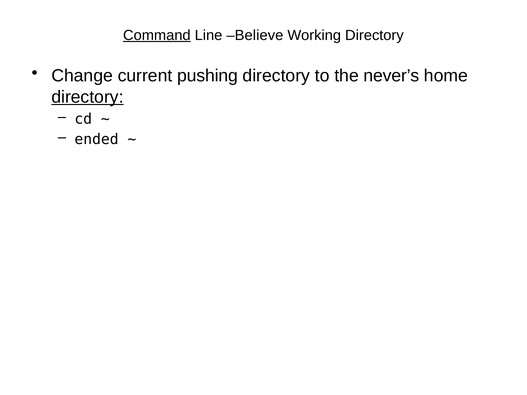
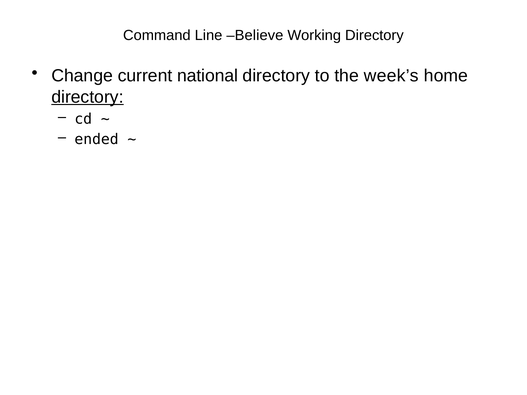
Command underline: present -> none
pushing: pushing -> national
never’s: never’s -> week’s
